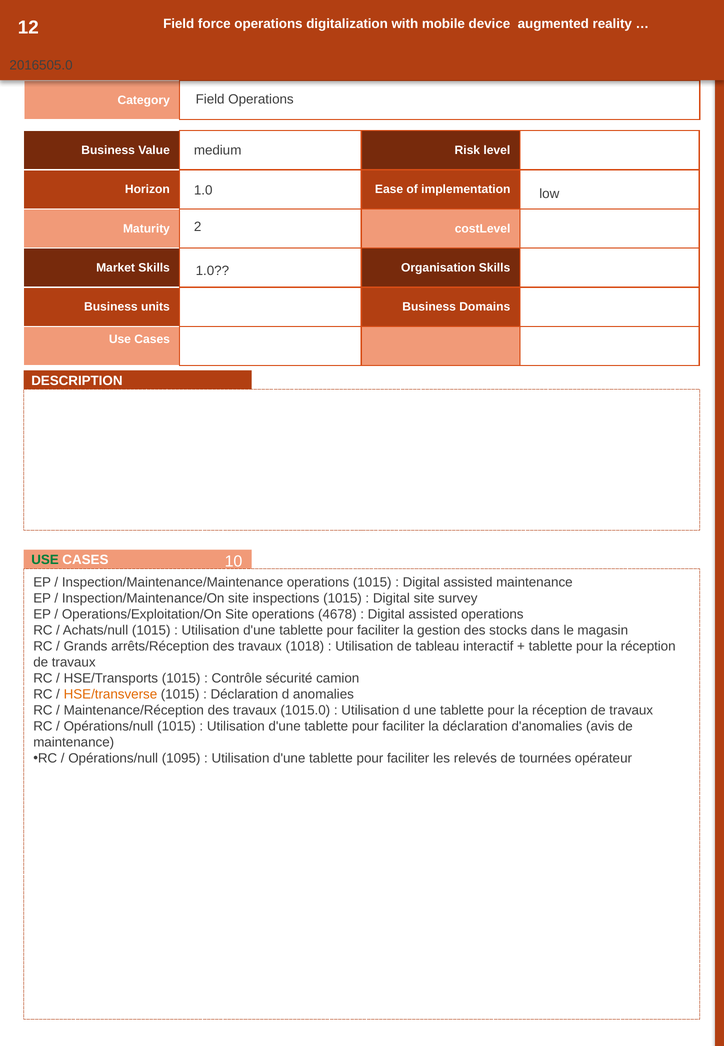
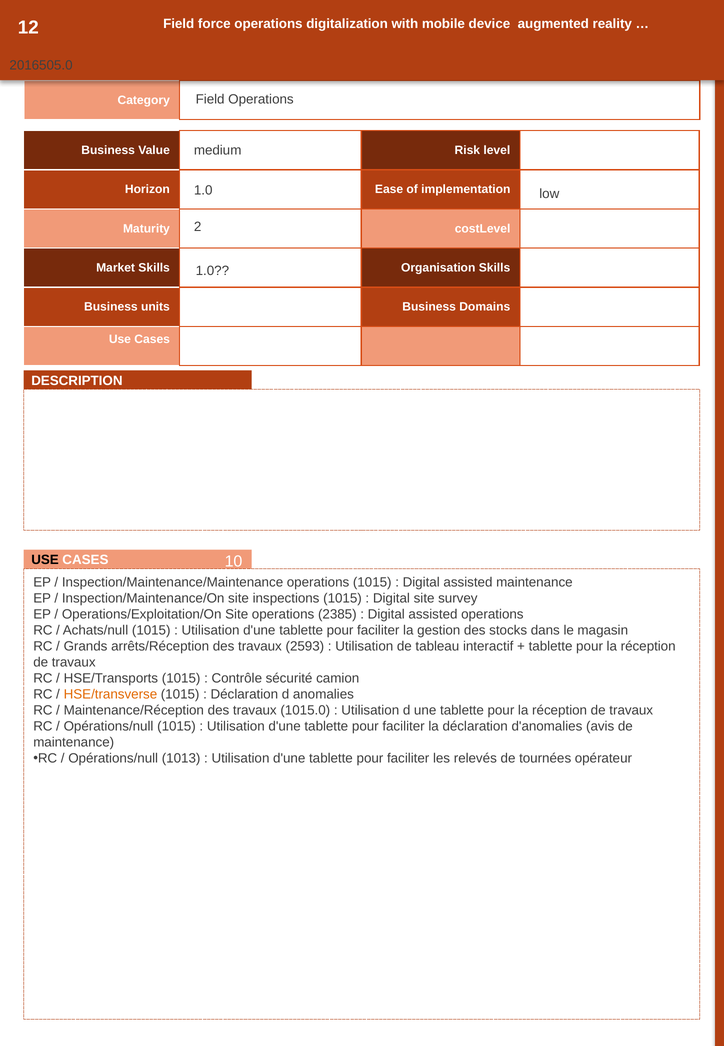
USE at (45, 560) colour: green -> black
4678: 4678 -> 2385
1018: 1018 -> 2593
1095: 1095 -> 1013
